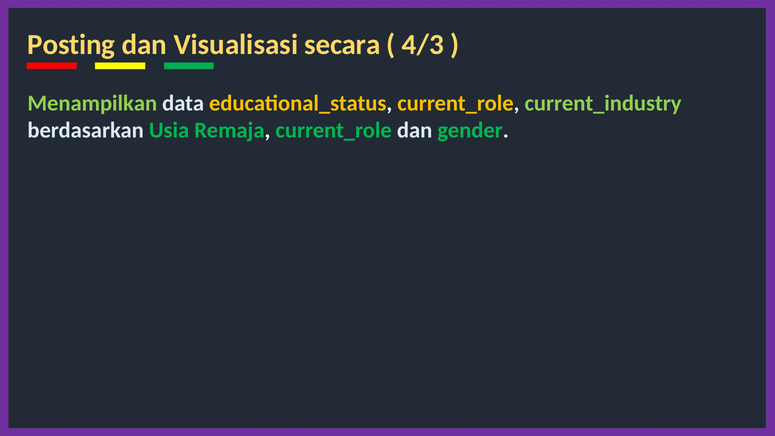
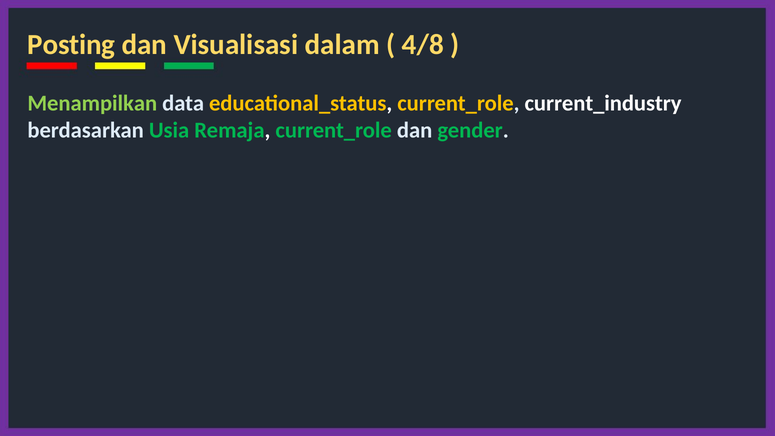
secara: secara -> dalam
4/3: 4/3 -> 4/8
current_industry colour: light green -> white
